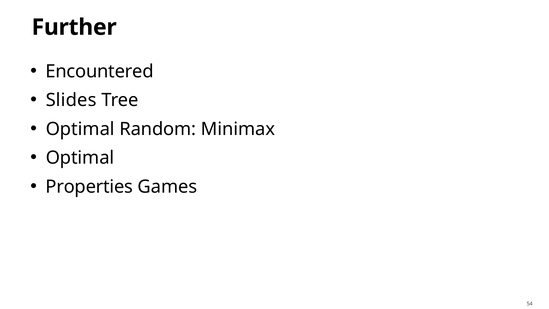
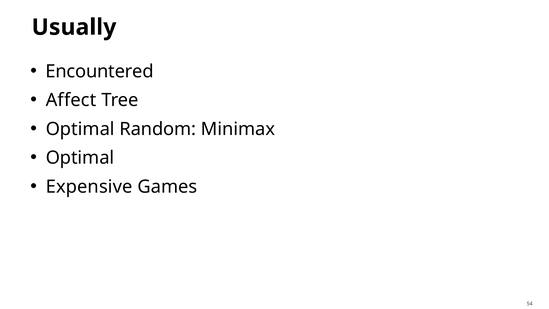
Further: Further -> Usually
Slides: Slides -> Affect
Properties: Properties -> Expensive
